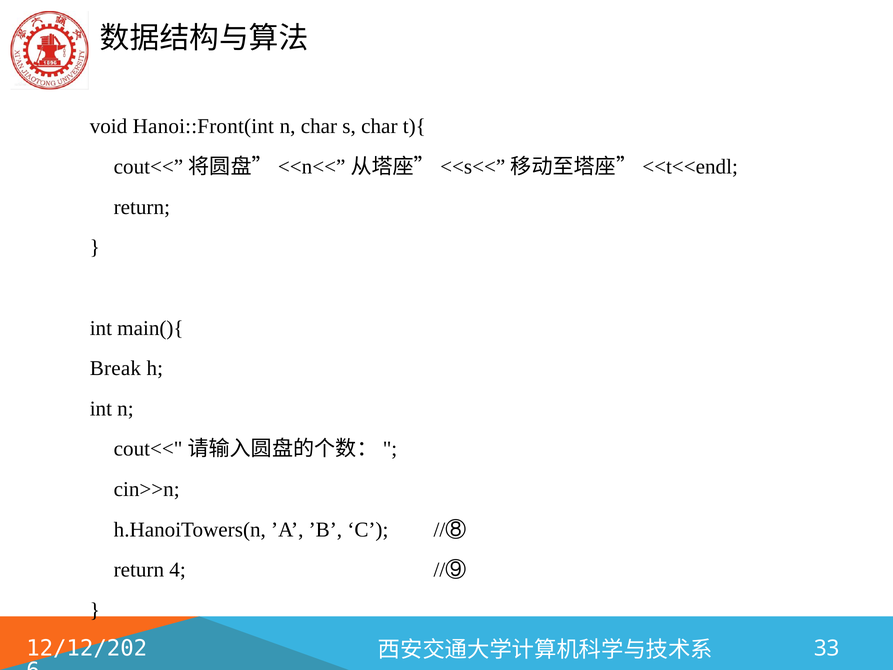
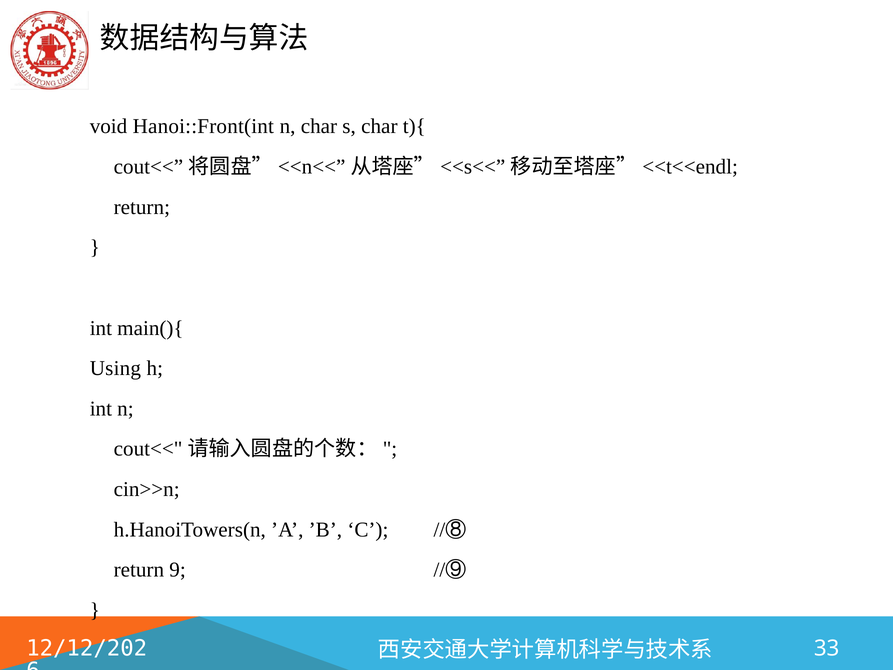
Break: Break -> Using
4: 4 -> 9
